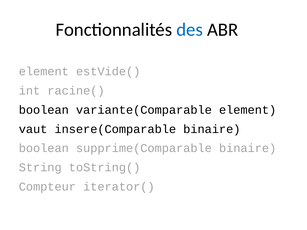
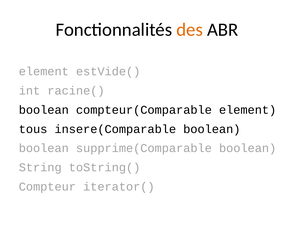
des colour: blue -> orange
variante(Comparable: variante(Comparable -> compteur(Comparable
vaut: vaut -> tous
insere(Comparable binaire: binaire -> boolean
supprime(Comparable binaire: binaire -> boolean
